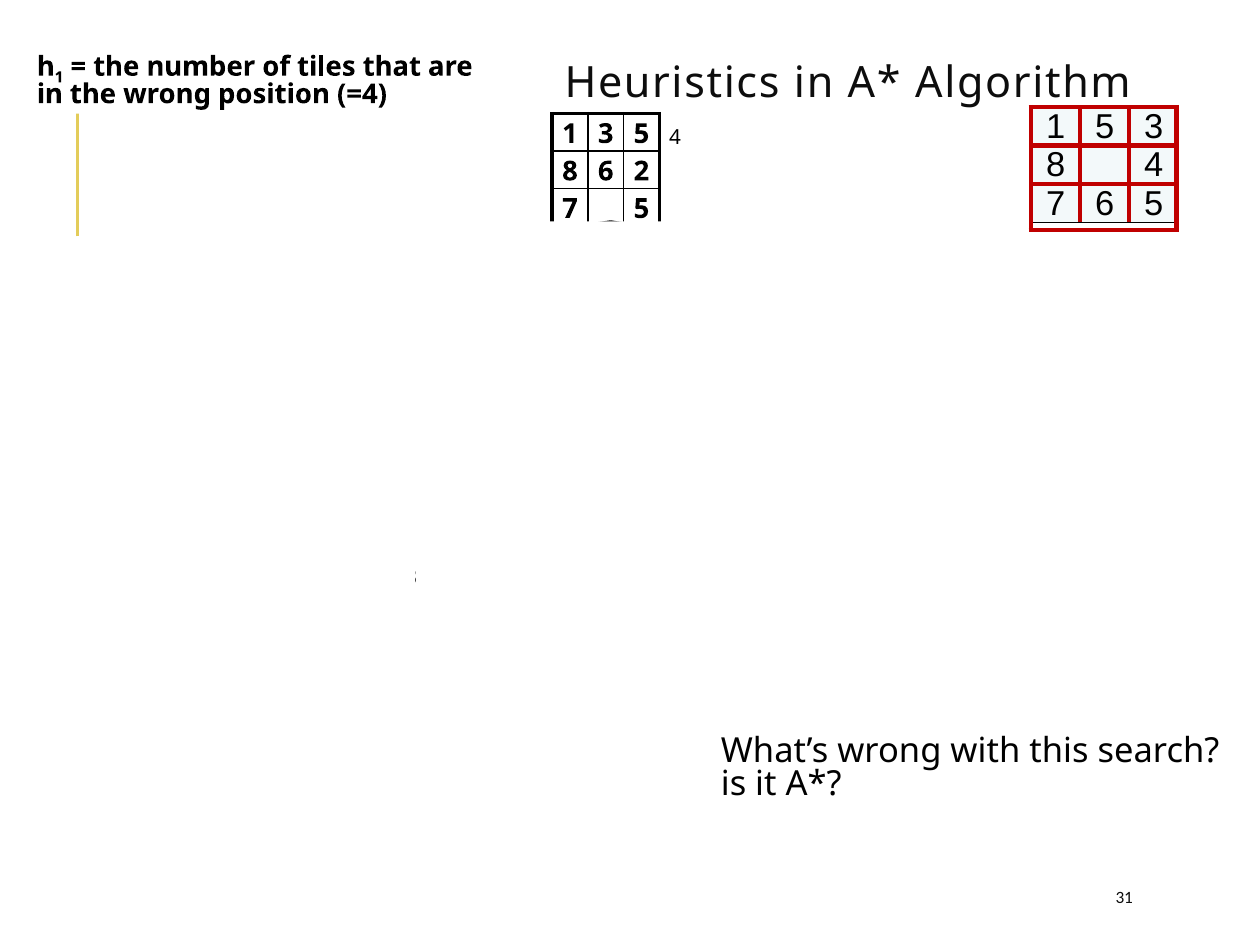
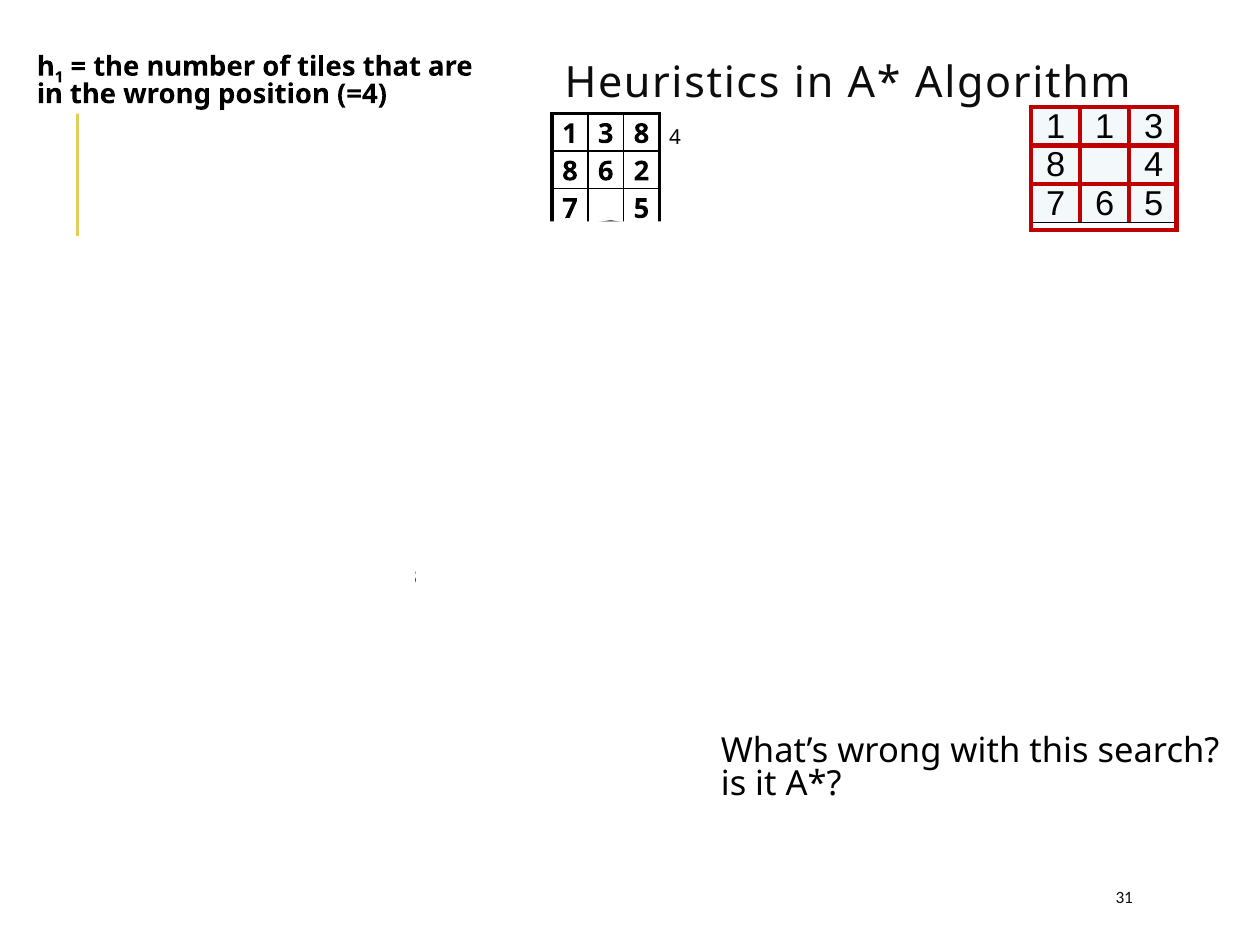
1 5: 5 -> 1
5 at (641, 134): 5 -> 8
